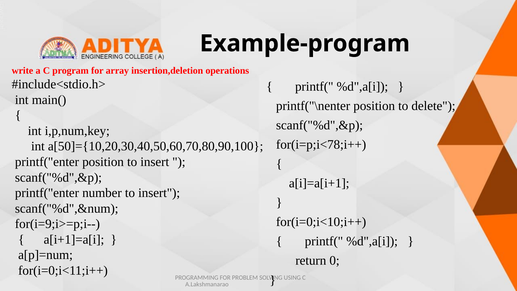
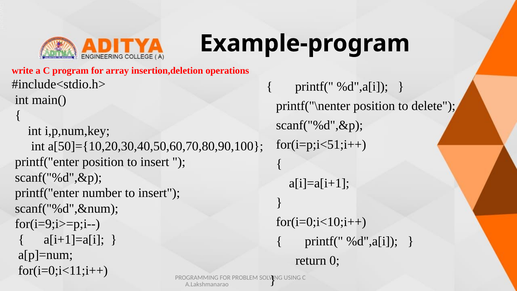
for(i=p;i<78;i++: for(i=p;i<78;i++ -> for(i=p;i<51;i++
